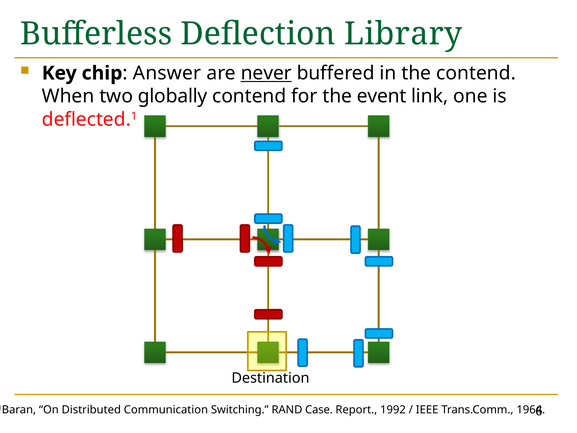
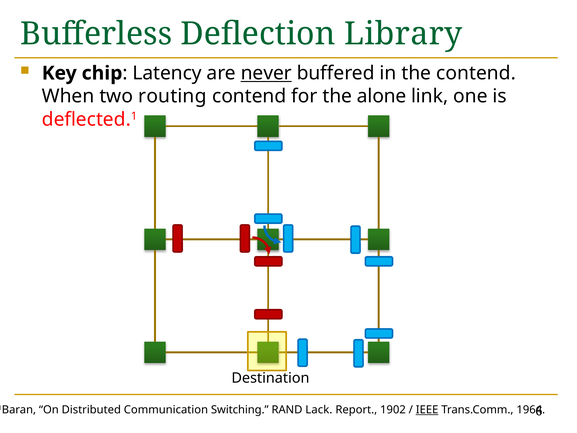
Answer: Answer -> Latency
globally: globally -> routing
event: event -> alone
Case: Case -> Lack
1992: 1992 -> 1902
IEEE underline: none -> present
